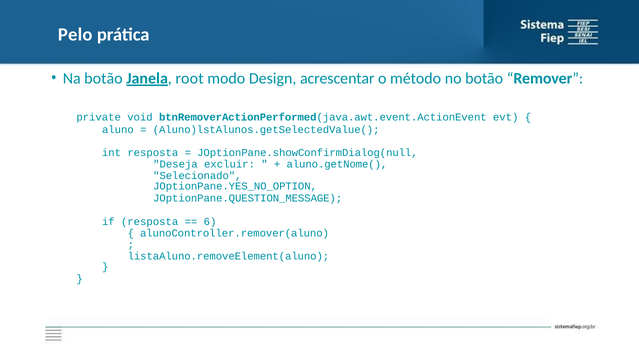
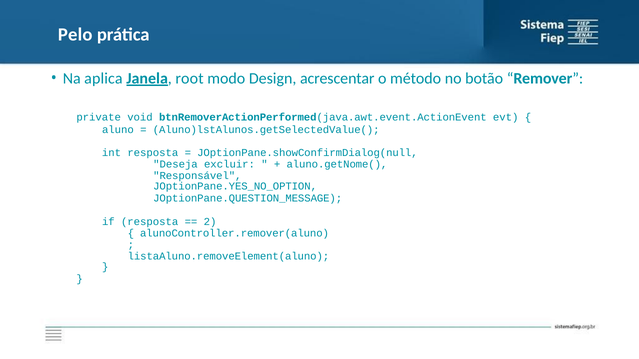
Na botão: botão -> aplica
Selecionado: Selecionado -> Responsável
6: 6 -> 2
